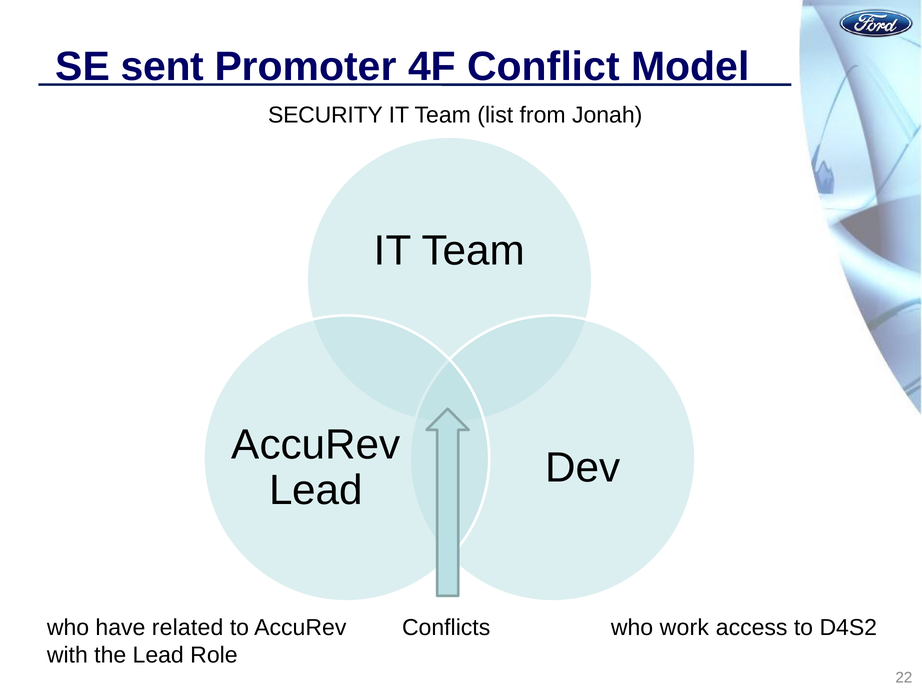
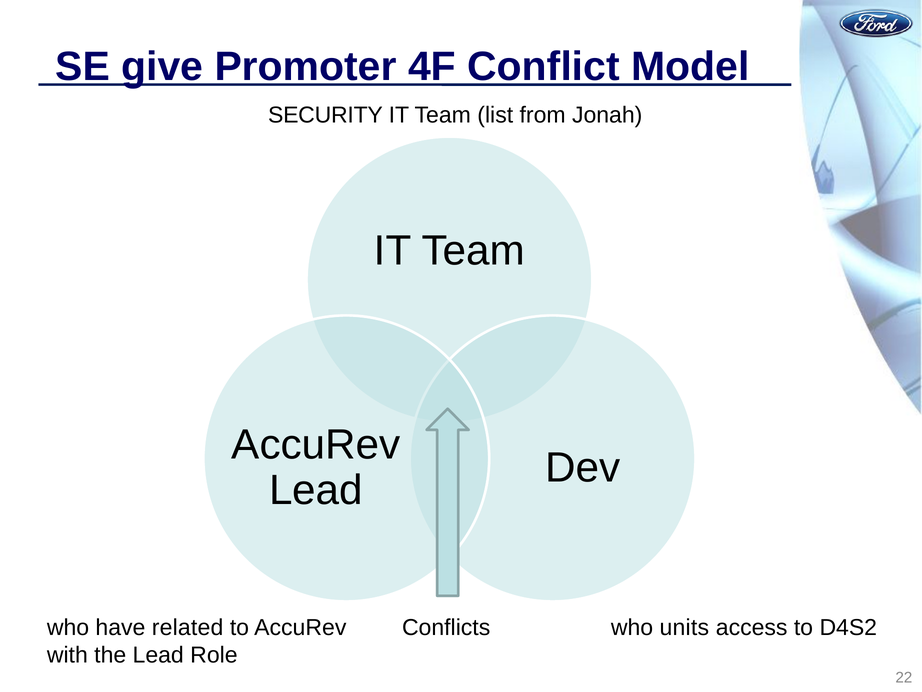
sent: sent -> give
work: work -> units
